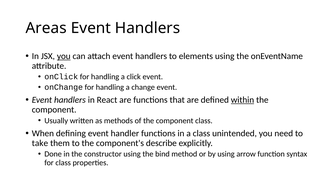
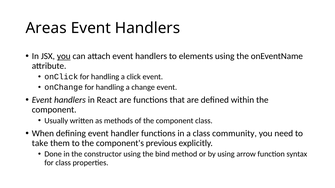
within underline: present -> none
unintended: unintended -> community
describe: describe -> previous
